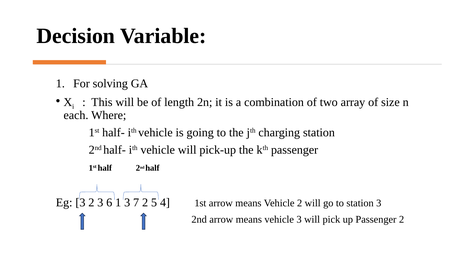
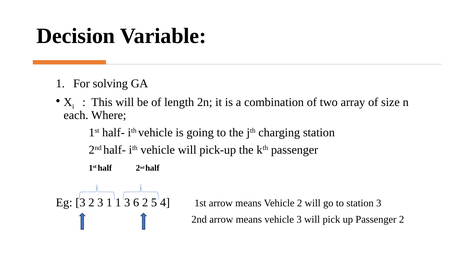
3 6: 6 -> 1
7: 7 -> 6
